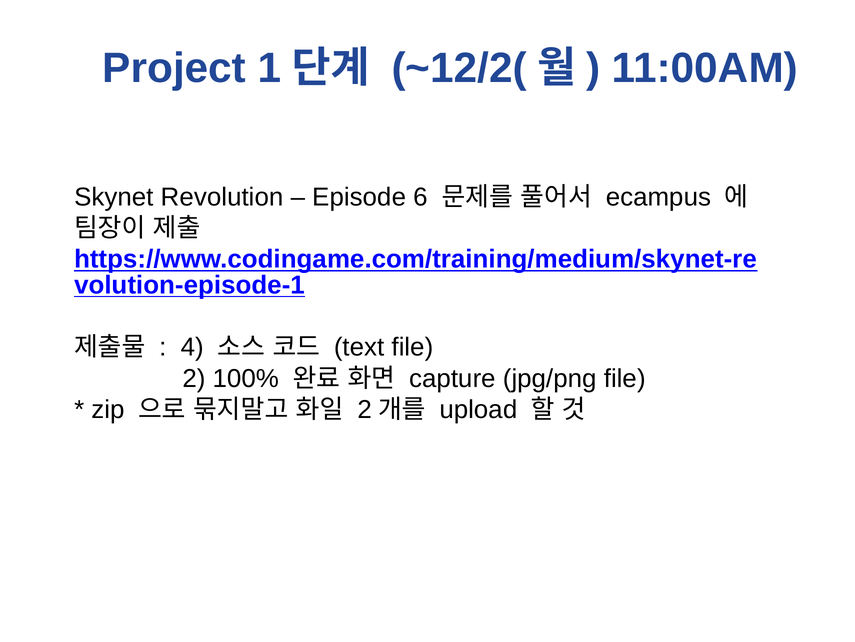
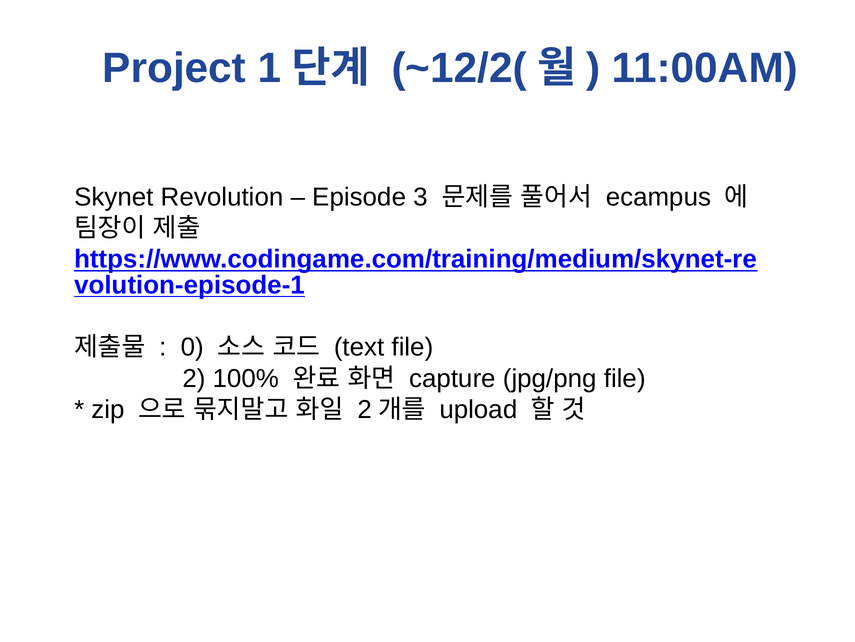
6: 6 -> 3
4: 4 -> 0
